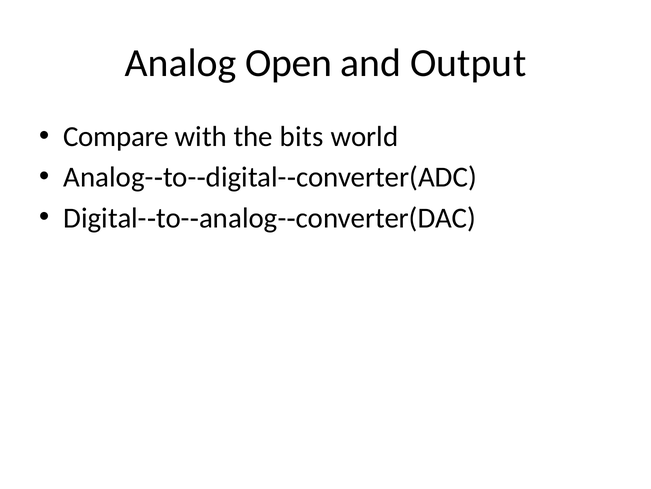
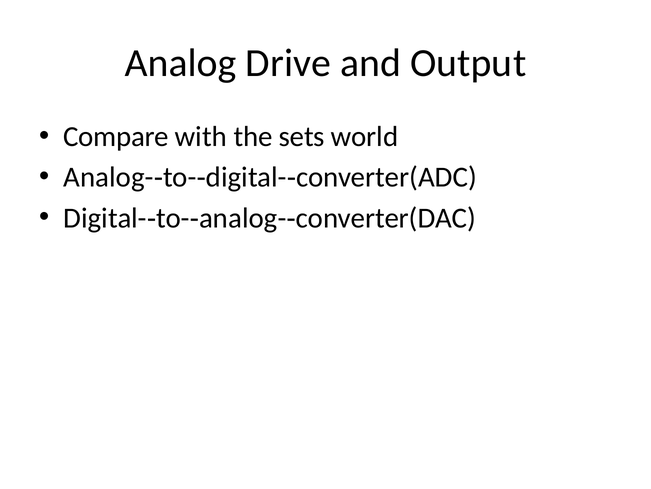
Open: Open -> Drive
bits: bits -> sets
